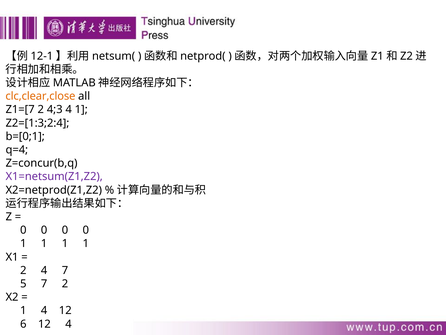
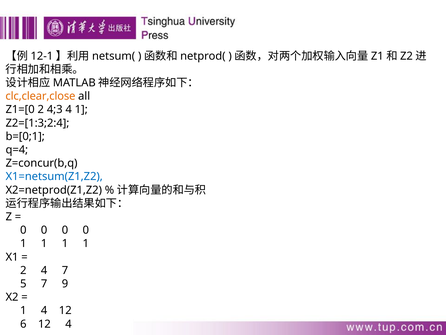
Z1=[7: Z1=[7 -> Z1=[0
X1=netsum(Z1,Z2 colour: purple -> blue
7 2: 2 -> 9
